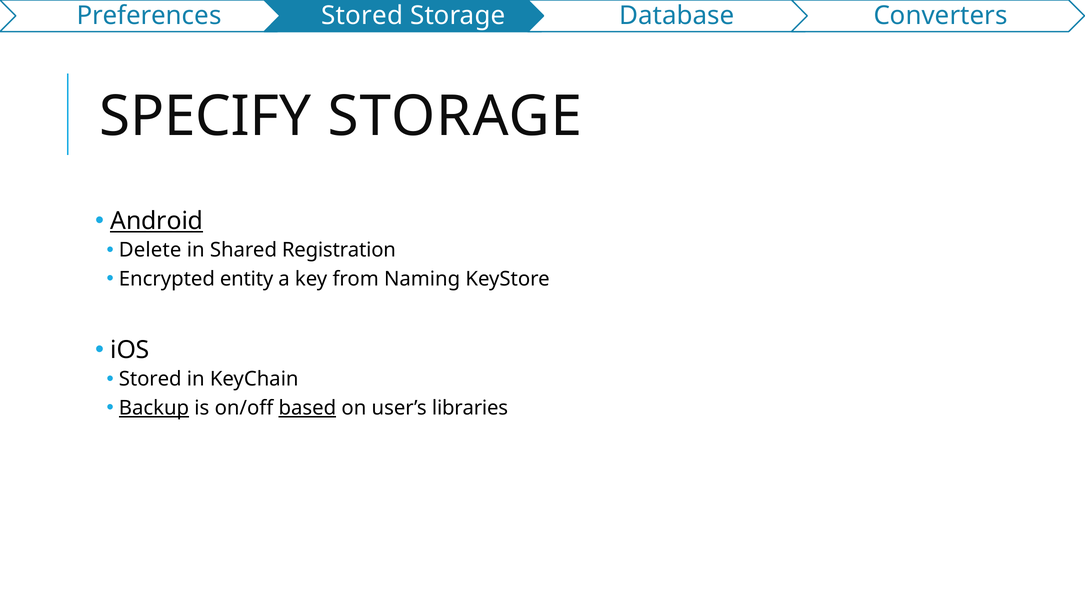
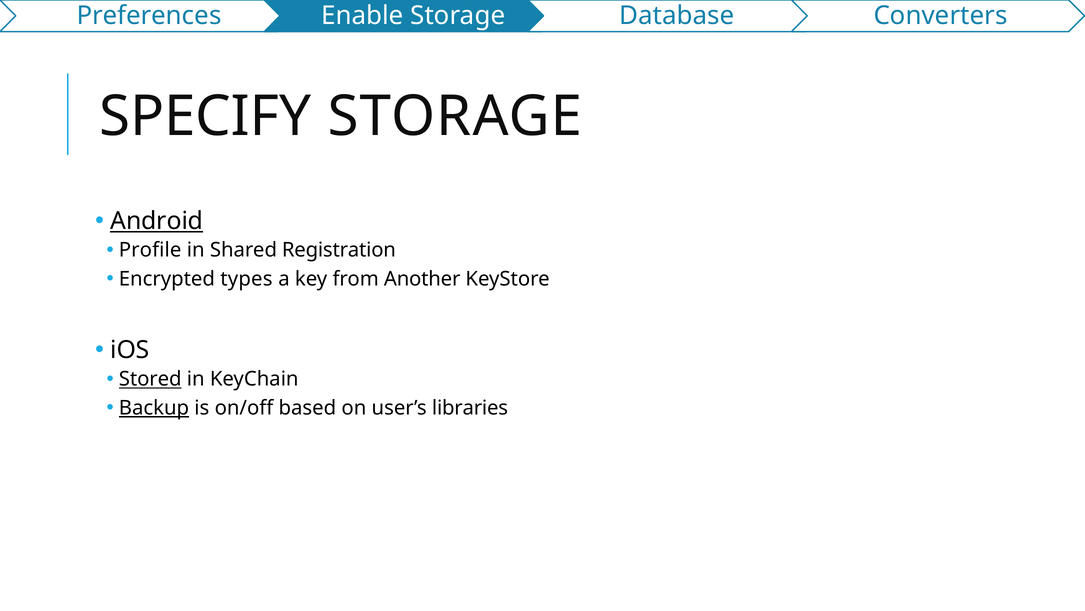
Preferences Stored: Stored -> Enable
Delete: Delete -> Profile
entity: entity -> types
Naming: Naming -> Another
Stored at (150, 379) underline: none -> present
based underline: present -> none
